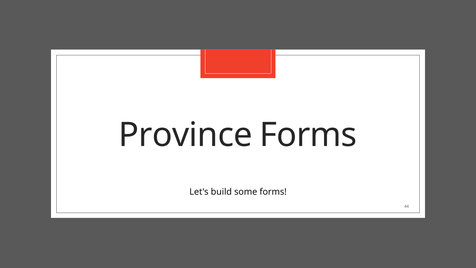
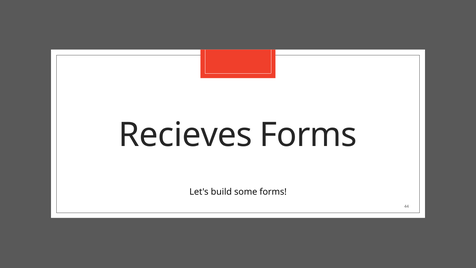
Province: Province -> Recieves
